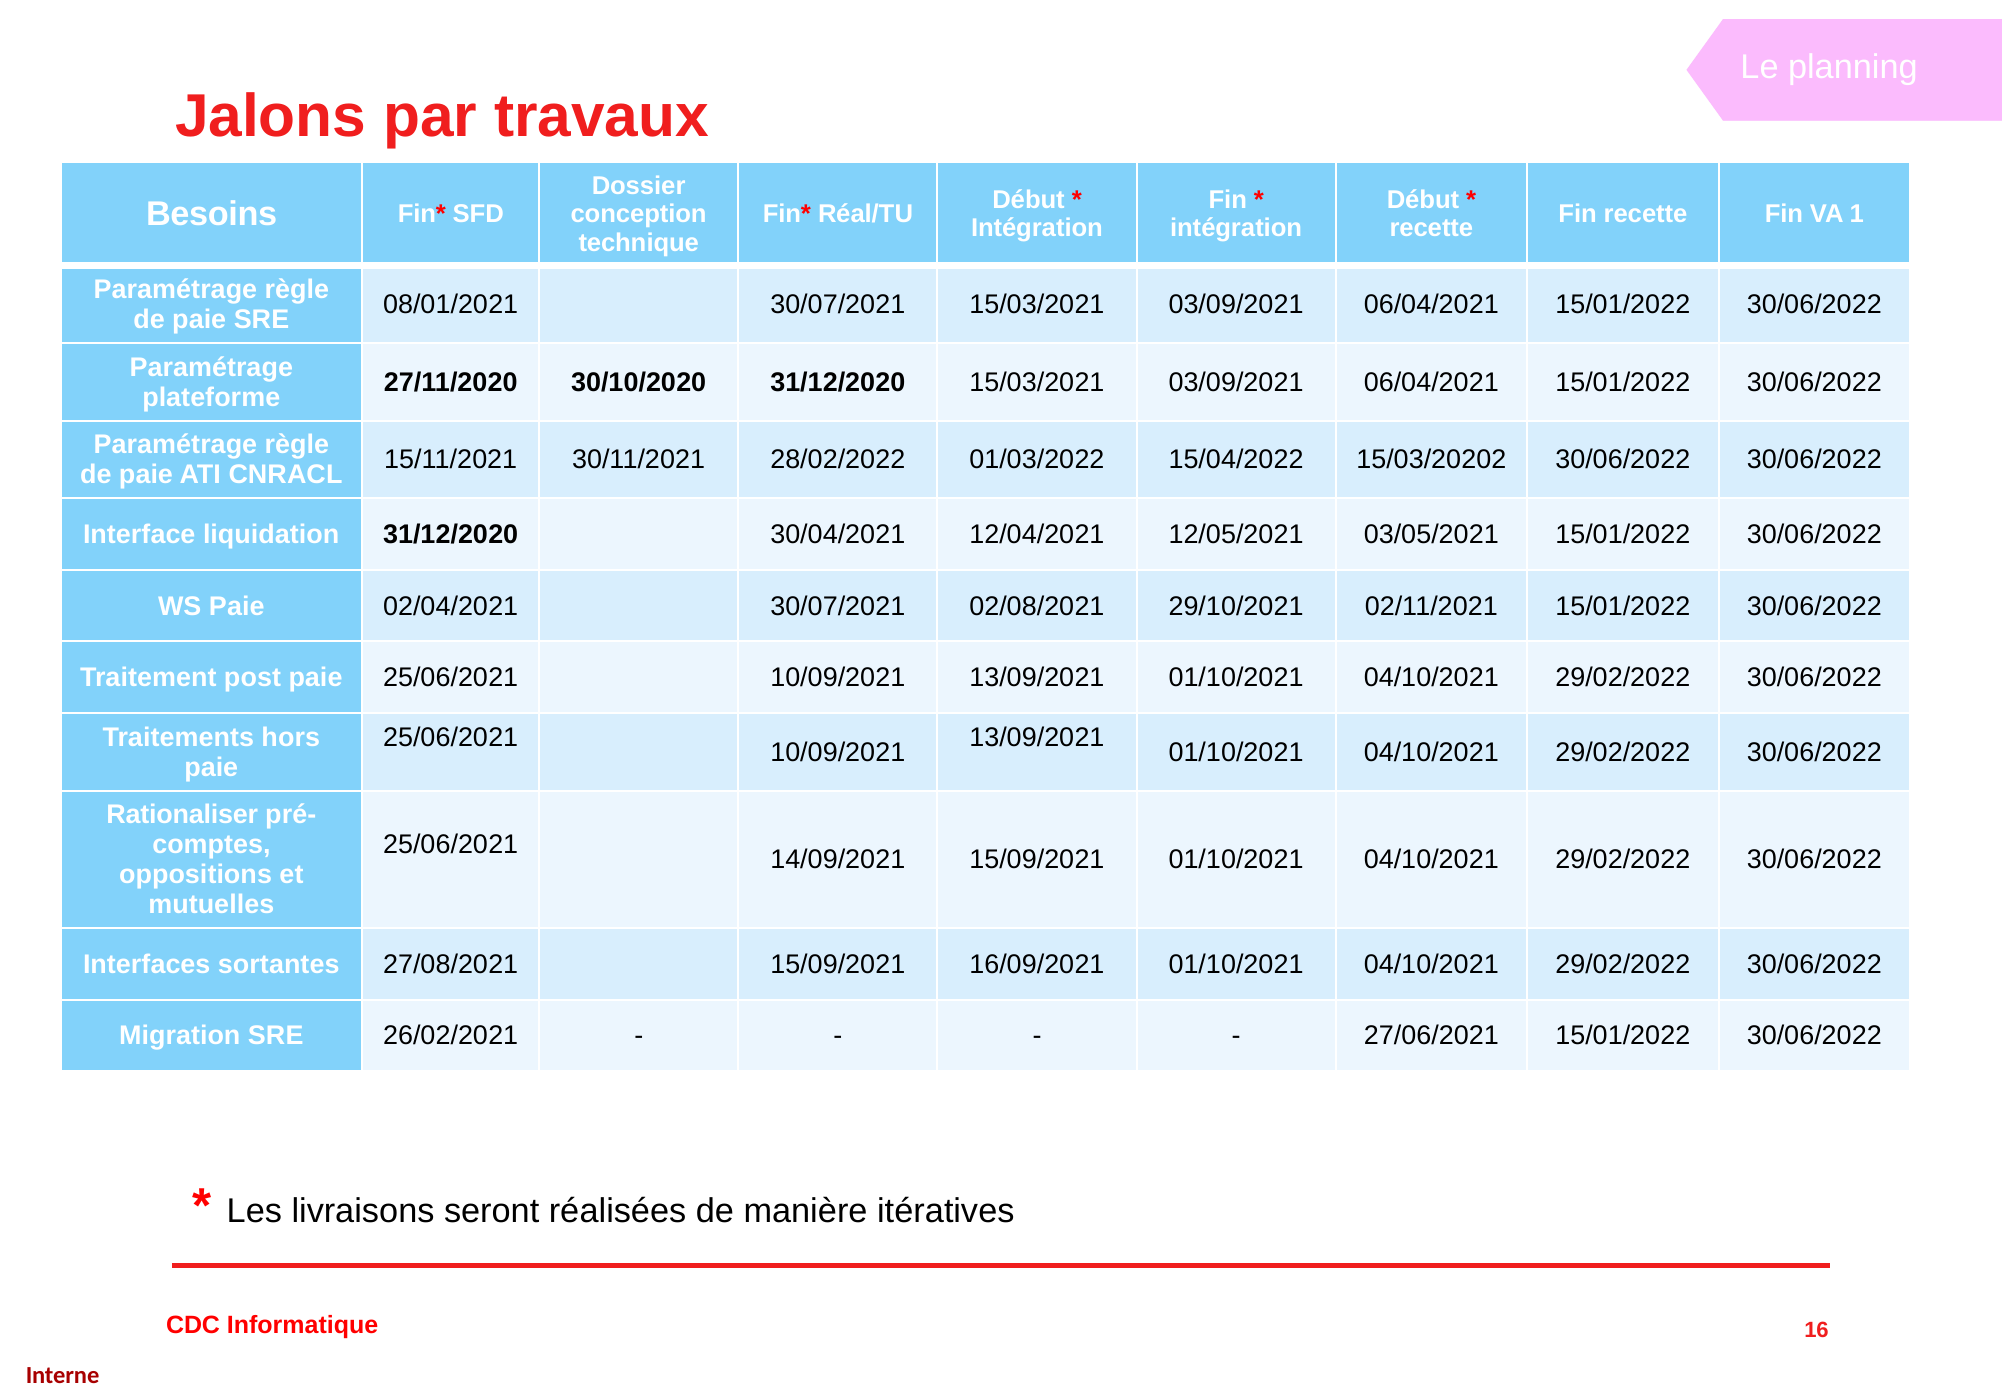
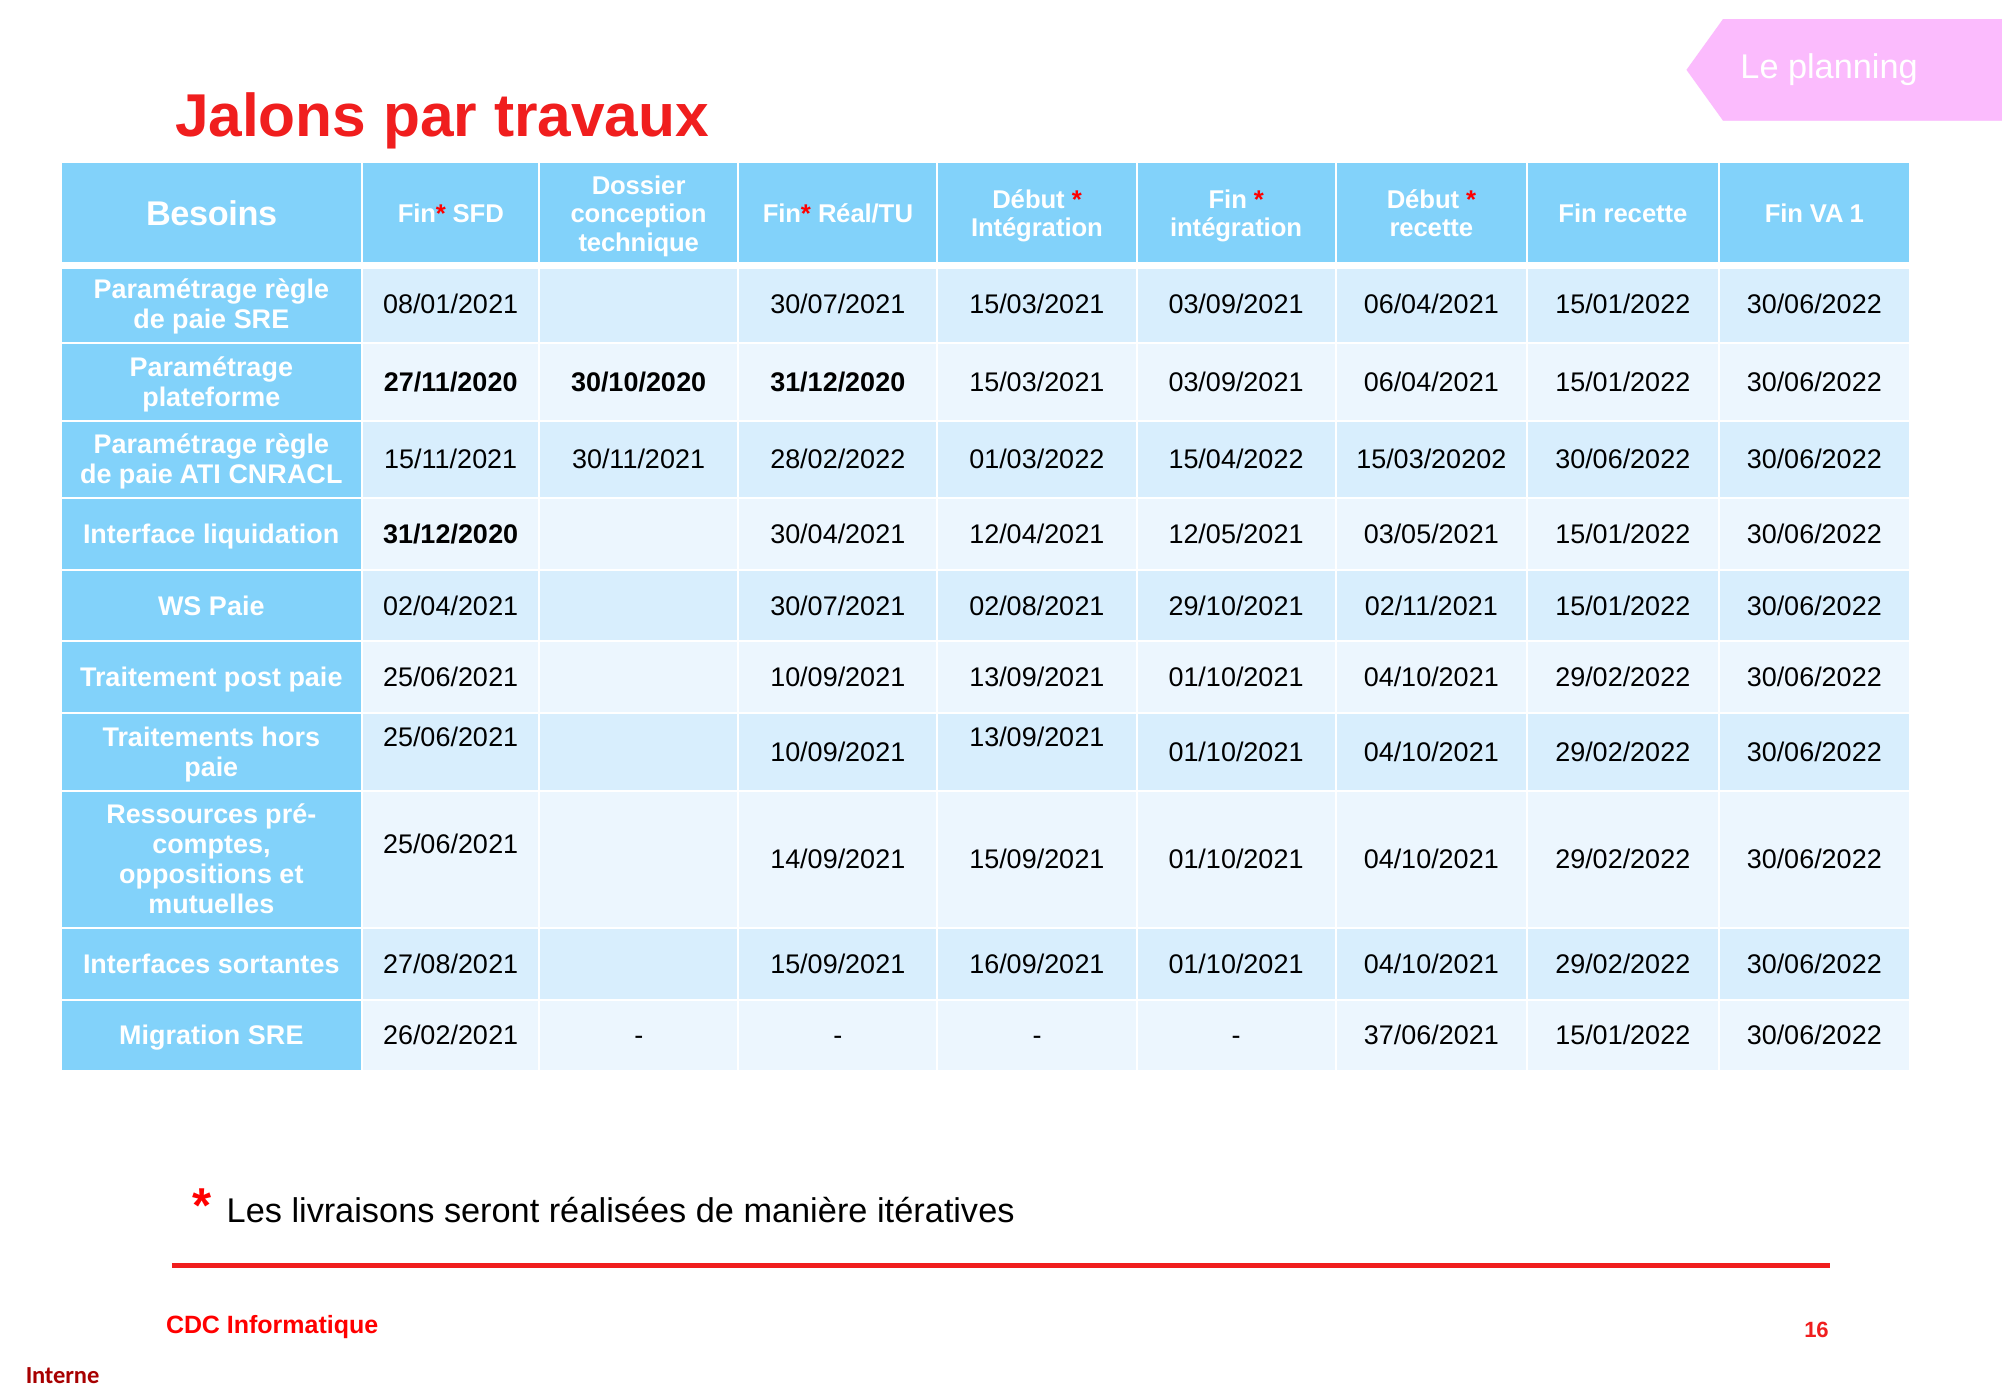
Rationaliser: Rationaliser -> Ressources
27/06/2021: 27/06/2021 -> 37/06/2021
